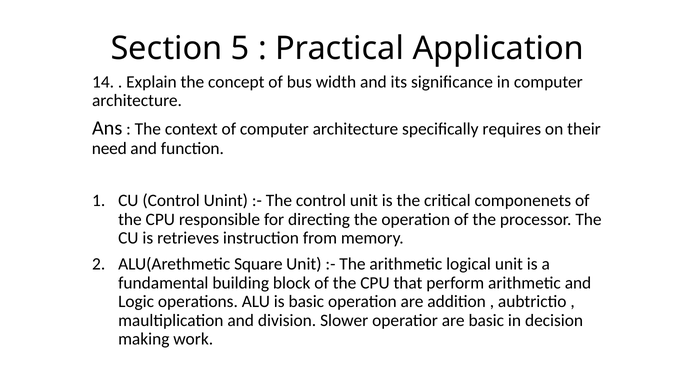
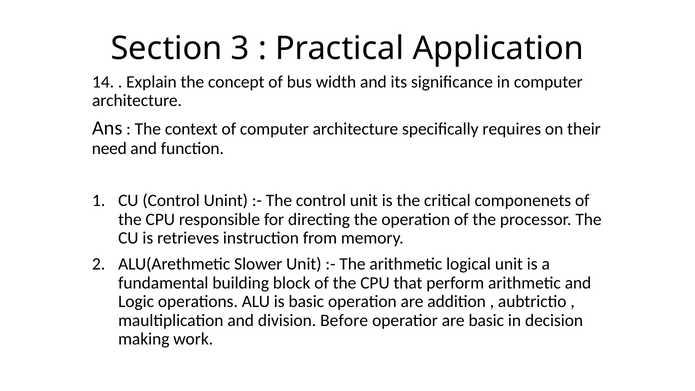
5: 5 -> 3
Square: Square -> Slower
Slower: Slower -> Before
